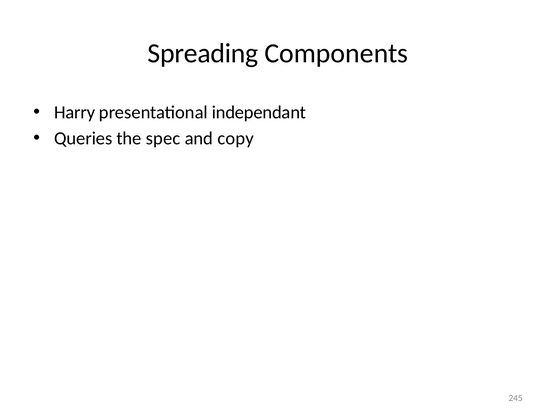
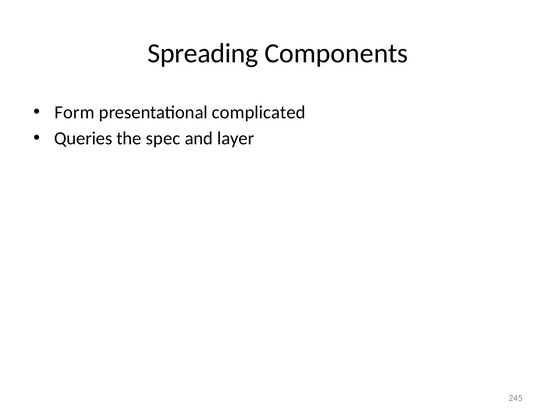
Harry: Harry -> Form
independant: independant -> complicated
copy: copy -> layer
